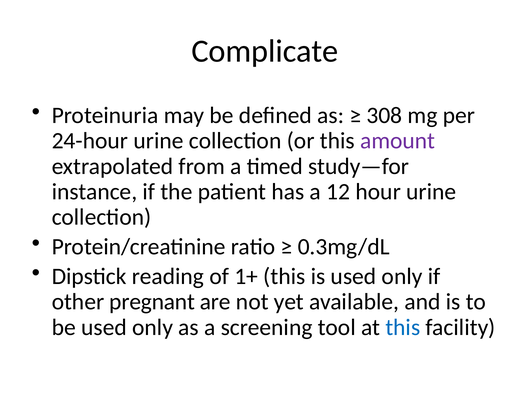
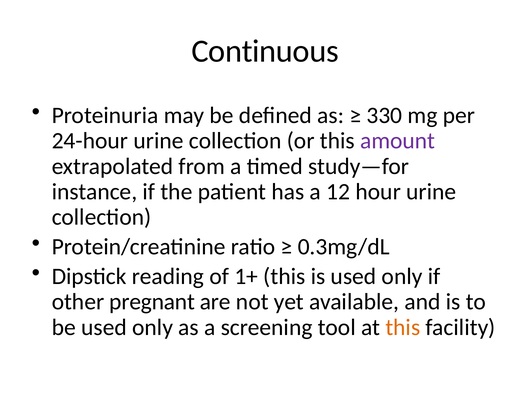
Complicate: Complicate -> Continuous
308: 308 -> 330
this at (403, 328) colour: blue -> orange
